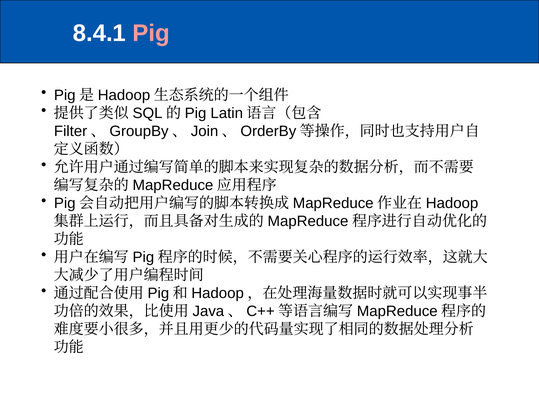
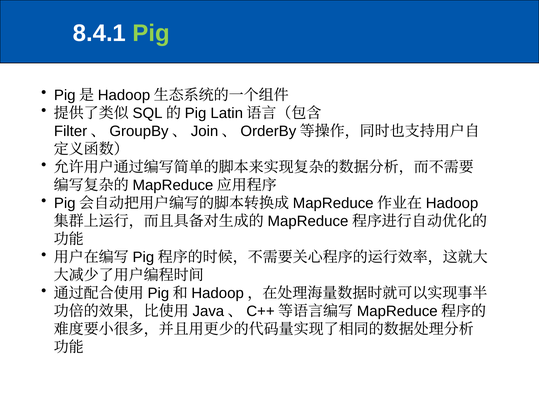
Pig colour: pink -> light green
